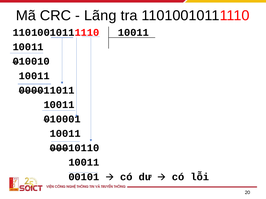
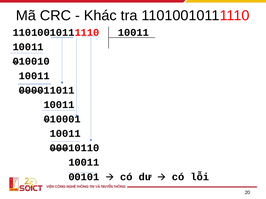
Lãng: Lãng -> Khác
